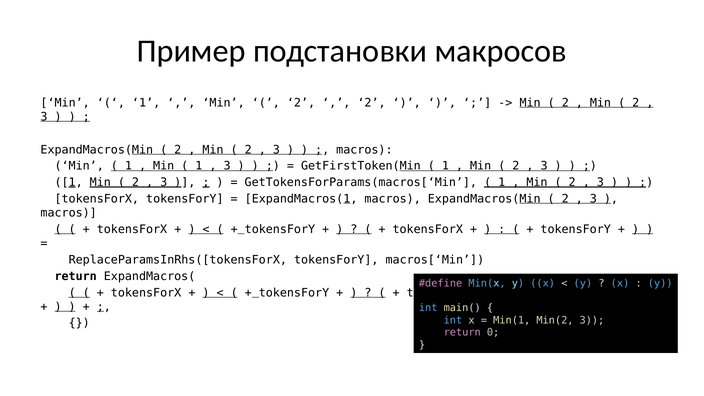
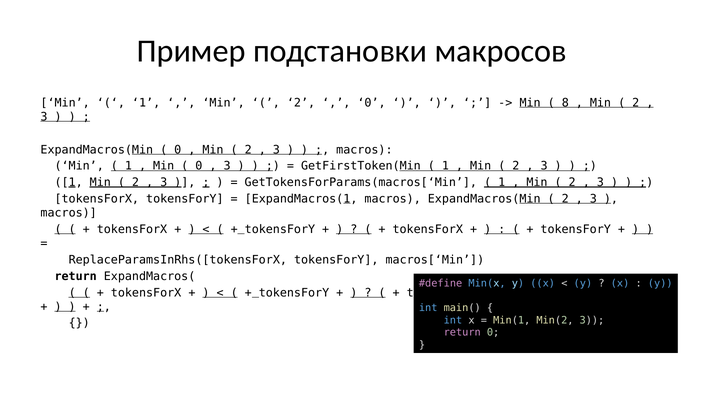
2 at (372, 103): 2 -> 0
2 at (565, 103): 2 -> 8
2 at (178, 150): 2 -> 0
1 at (199, 166): 1 -> 0
